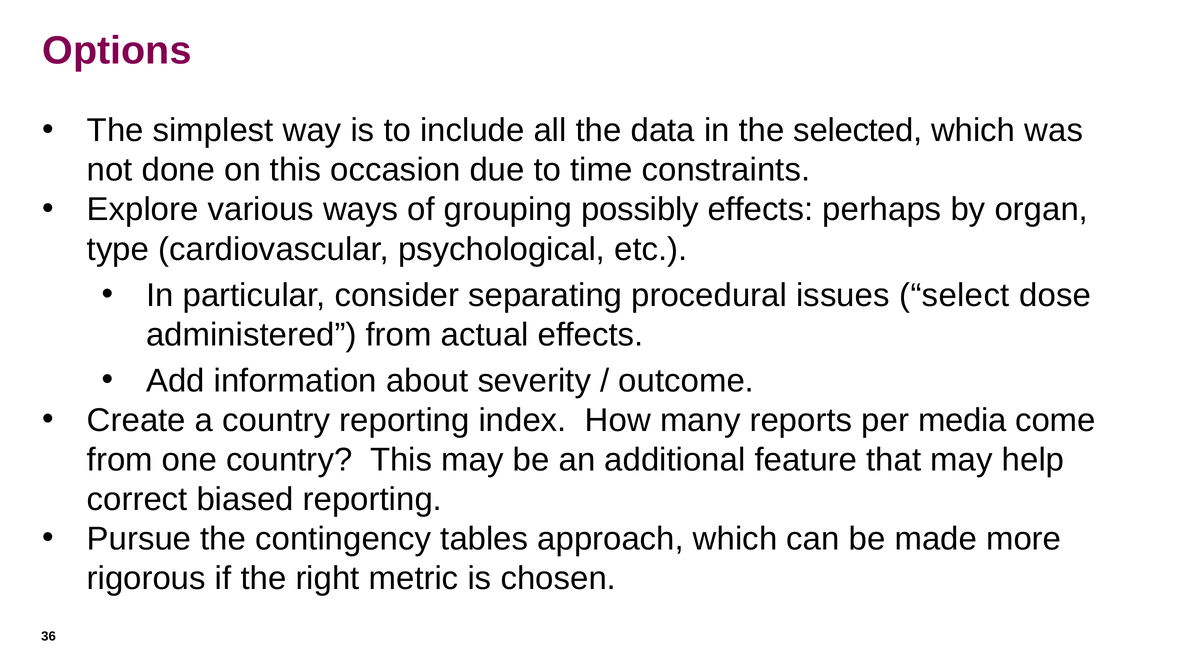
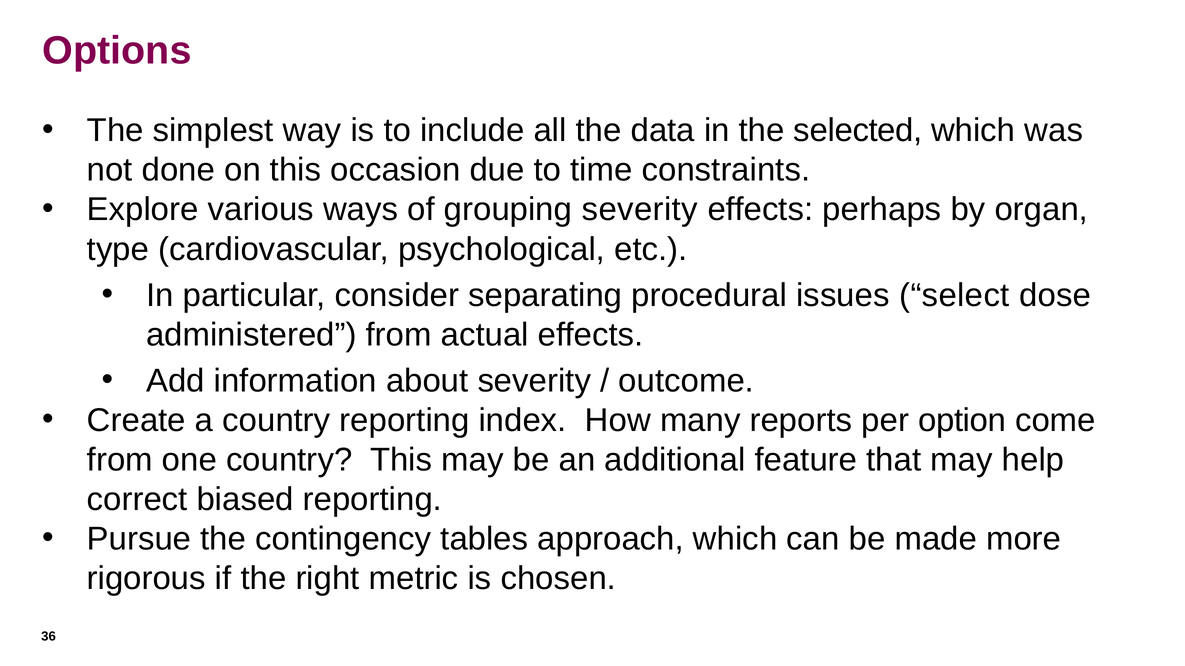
grouping possibly: possibly -> severity
media: media -> option
